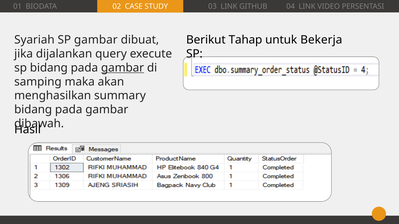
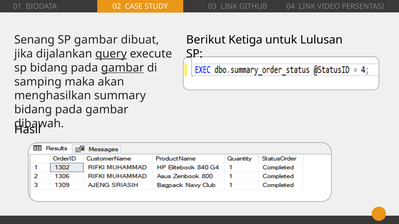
Syariah: Syariah -> Senang
Tahap: Tahap -> Ketiga
Bekerja: Bekerja -> Lulusan
query underline: none -> present
